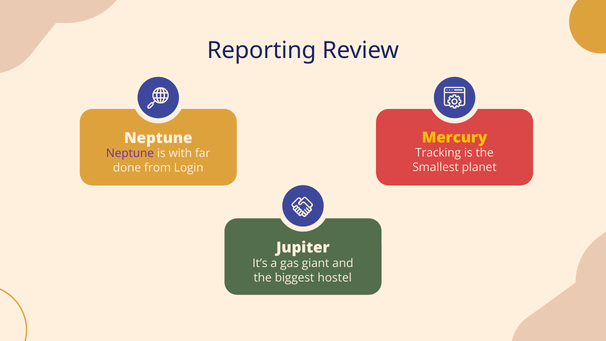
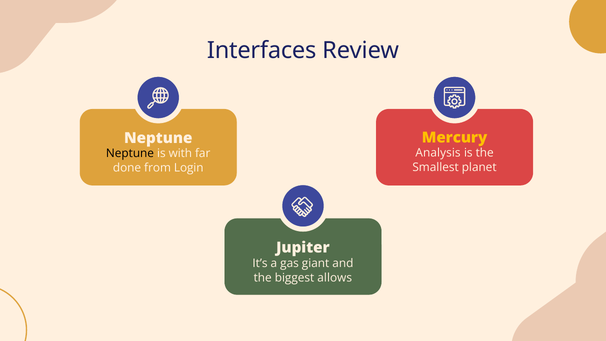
Reporting: Reporting -> Interfaces
Tracking: Tracking -> Analysis
Neptune at (130, 153) colour: purple -> black
hostel: hostel -> allows
